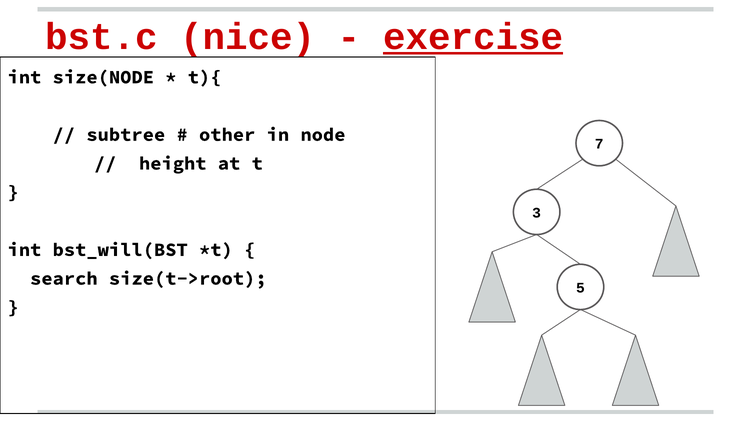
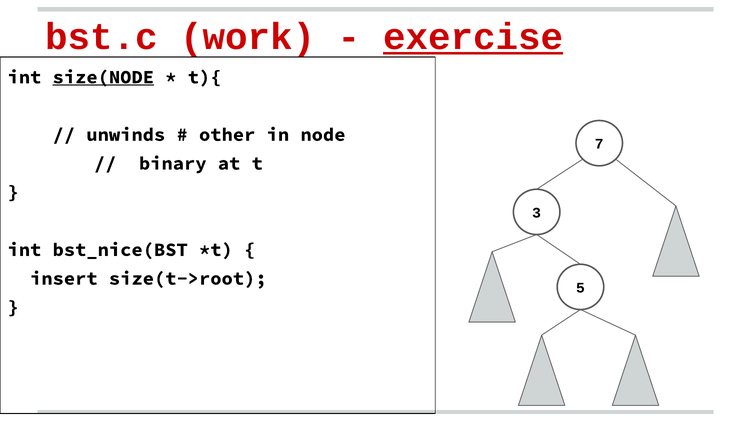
nice: nice -> work
size(NODE underline: none -> present
subtree: subtree -> unwinds
height: height -> binary
bst_will(BST: bst_will(BST -> bst_nice(BST
search: search -> insert
